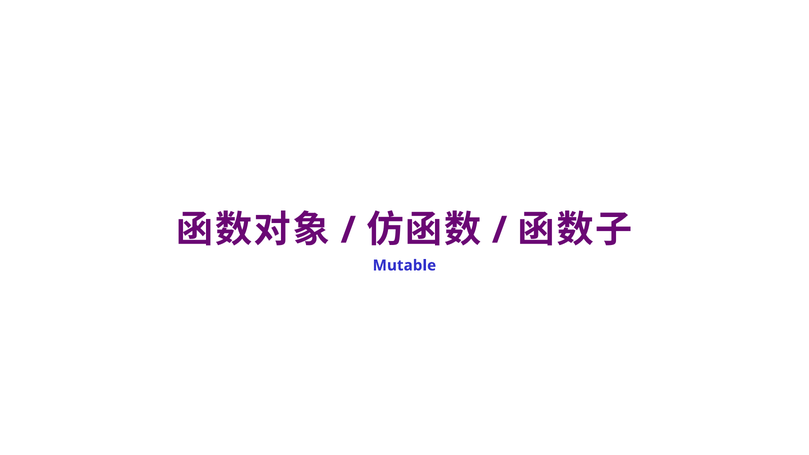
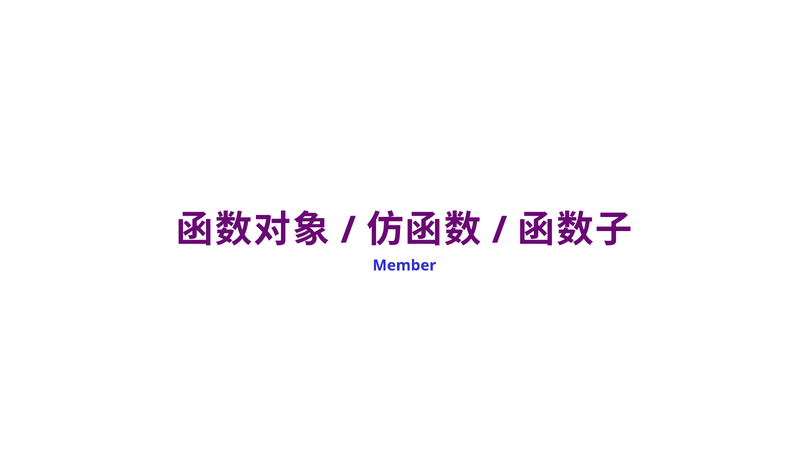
Mutable: Mutable -> Member
